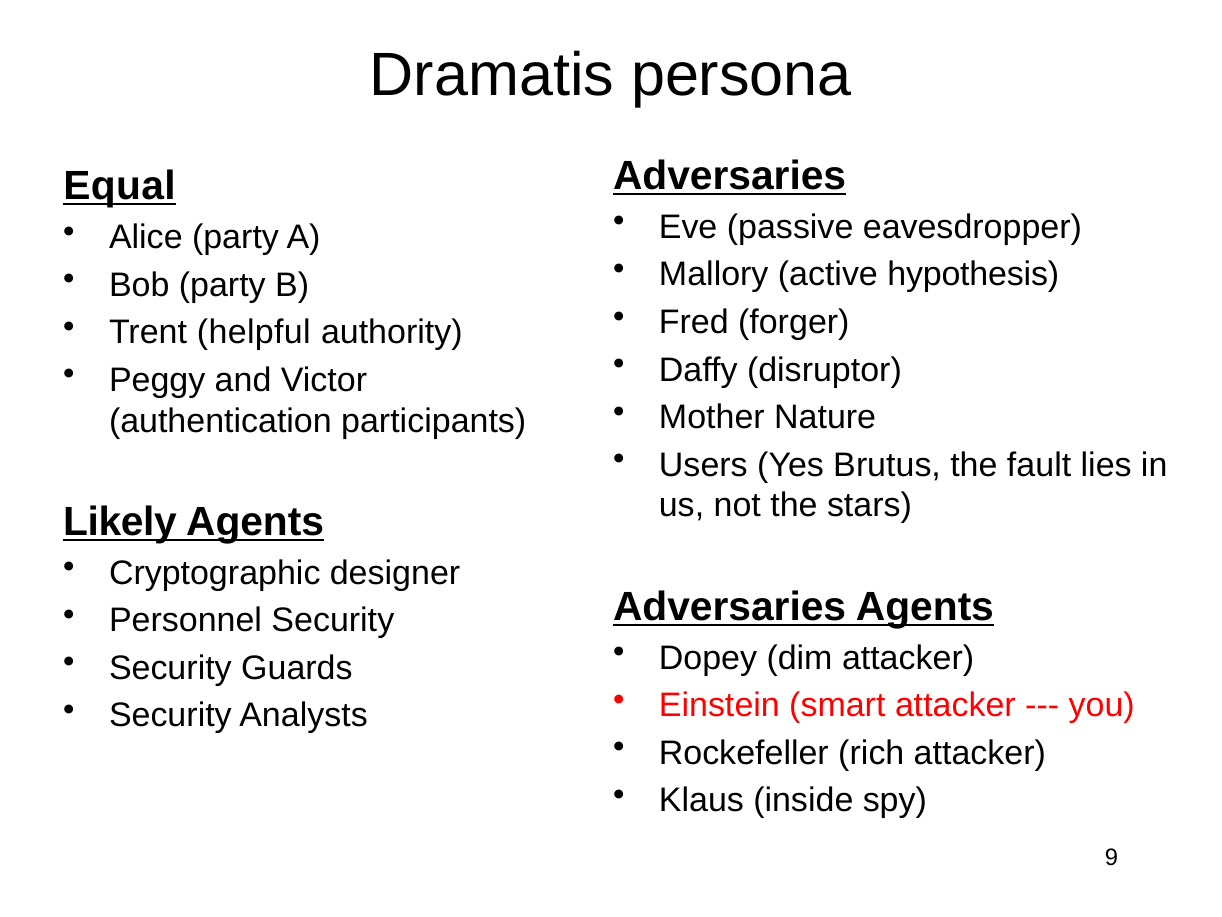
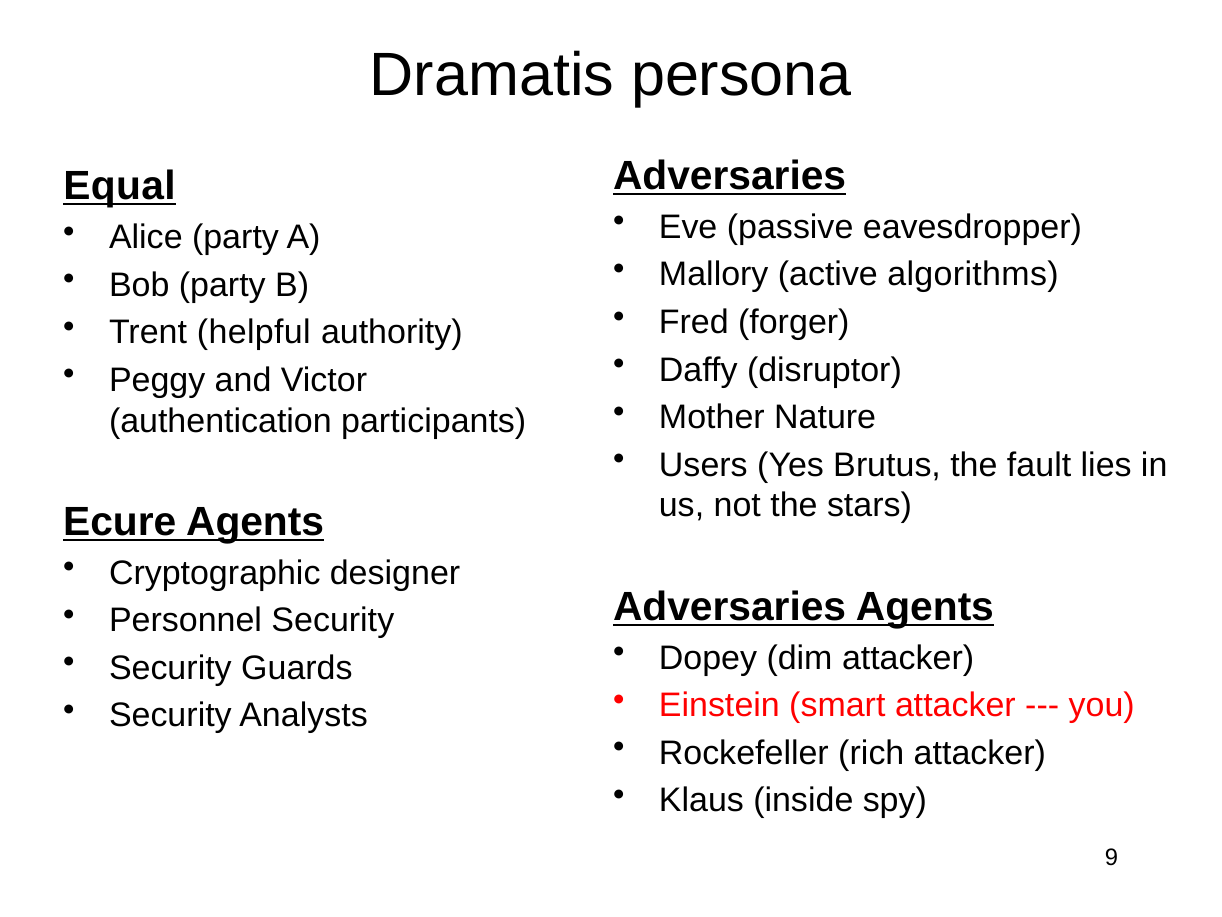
hypothesis: hypothesis -> algorithms
Likely: Likely -> Ecure
